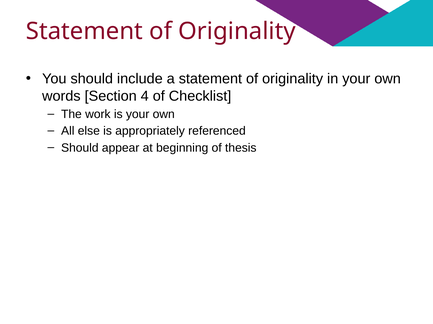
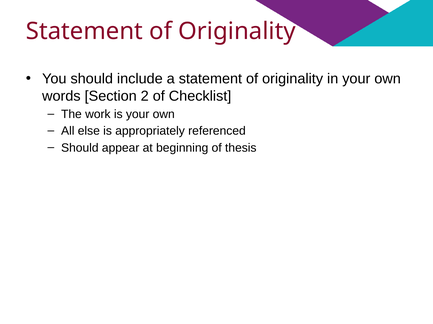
4: 4 -> 2
